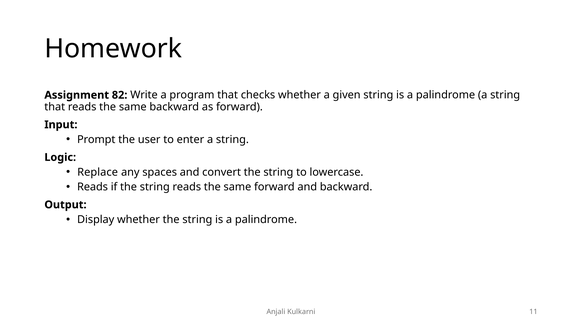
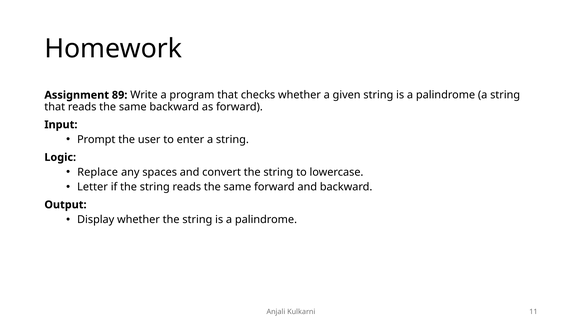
82: 82 -> 89
Reads at (93, 187): Reads -> Letter
